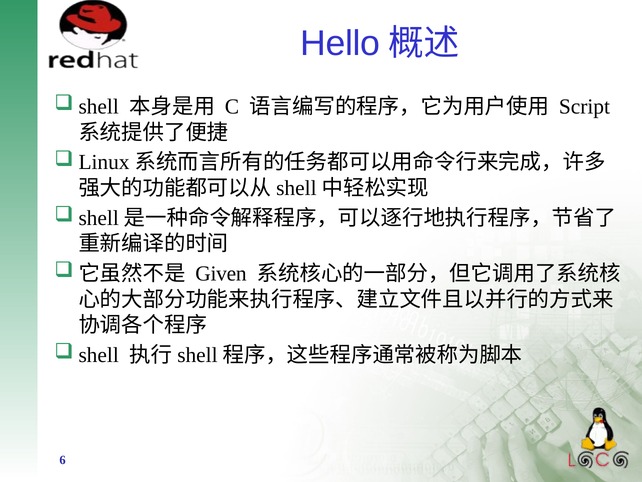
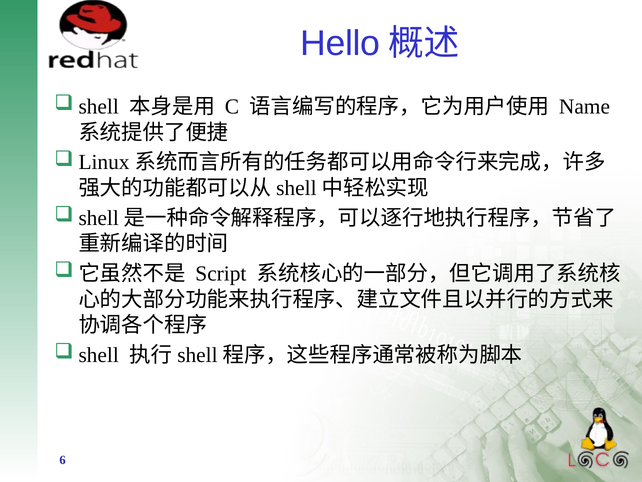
Script: Script -> Name
Given: Given -> Script
